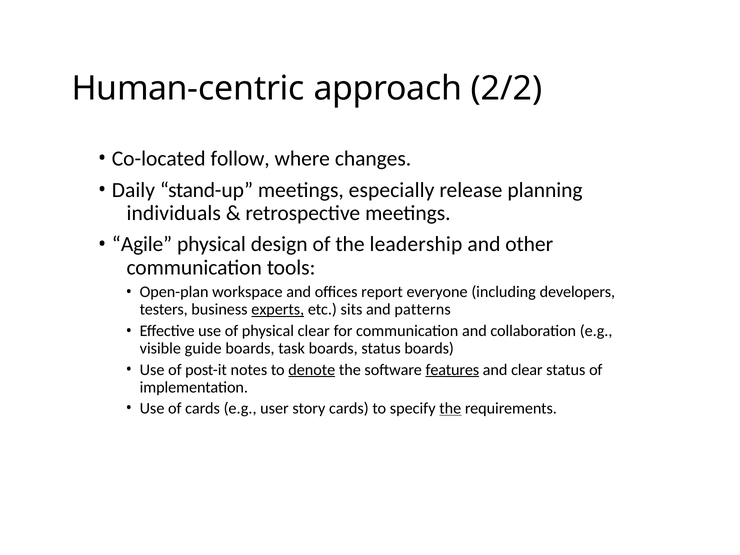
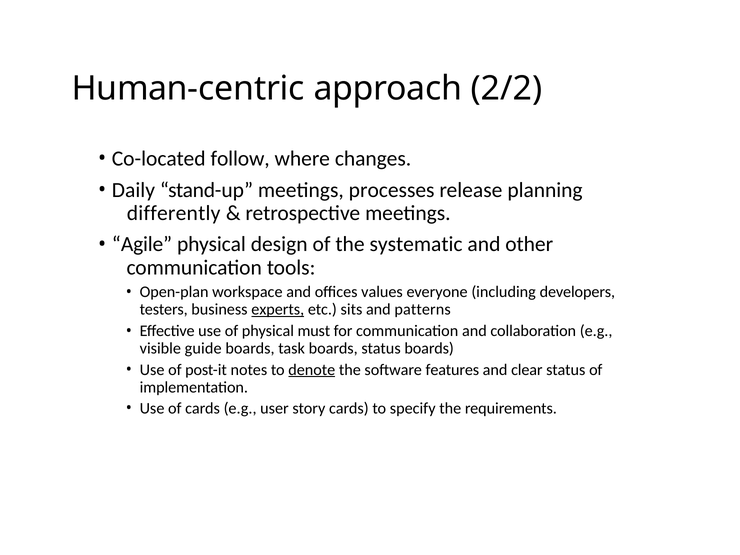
especially: especially -> processes
individuals: individuals -> differently
leadership: leadership -> systematic
report: report -> values
physical clear: clear -> must
features underline: present -> none
the at (450, 408) underline: present -> none
